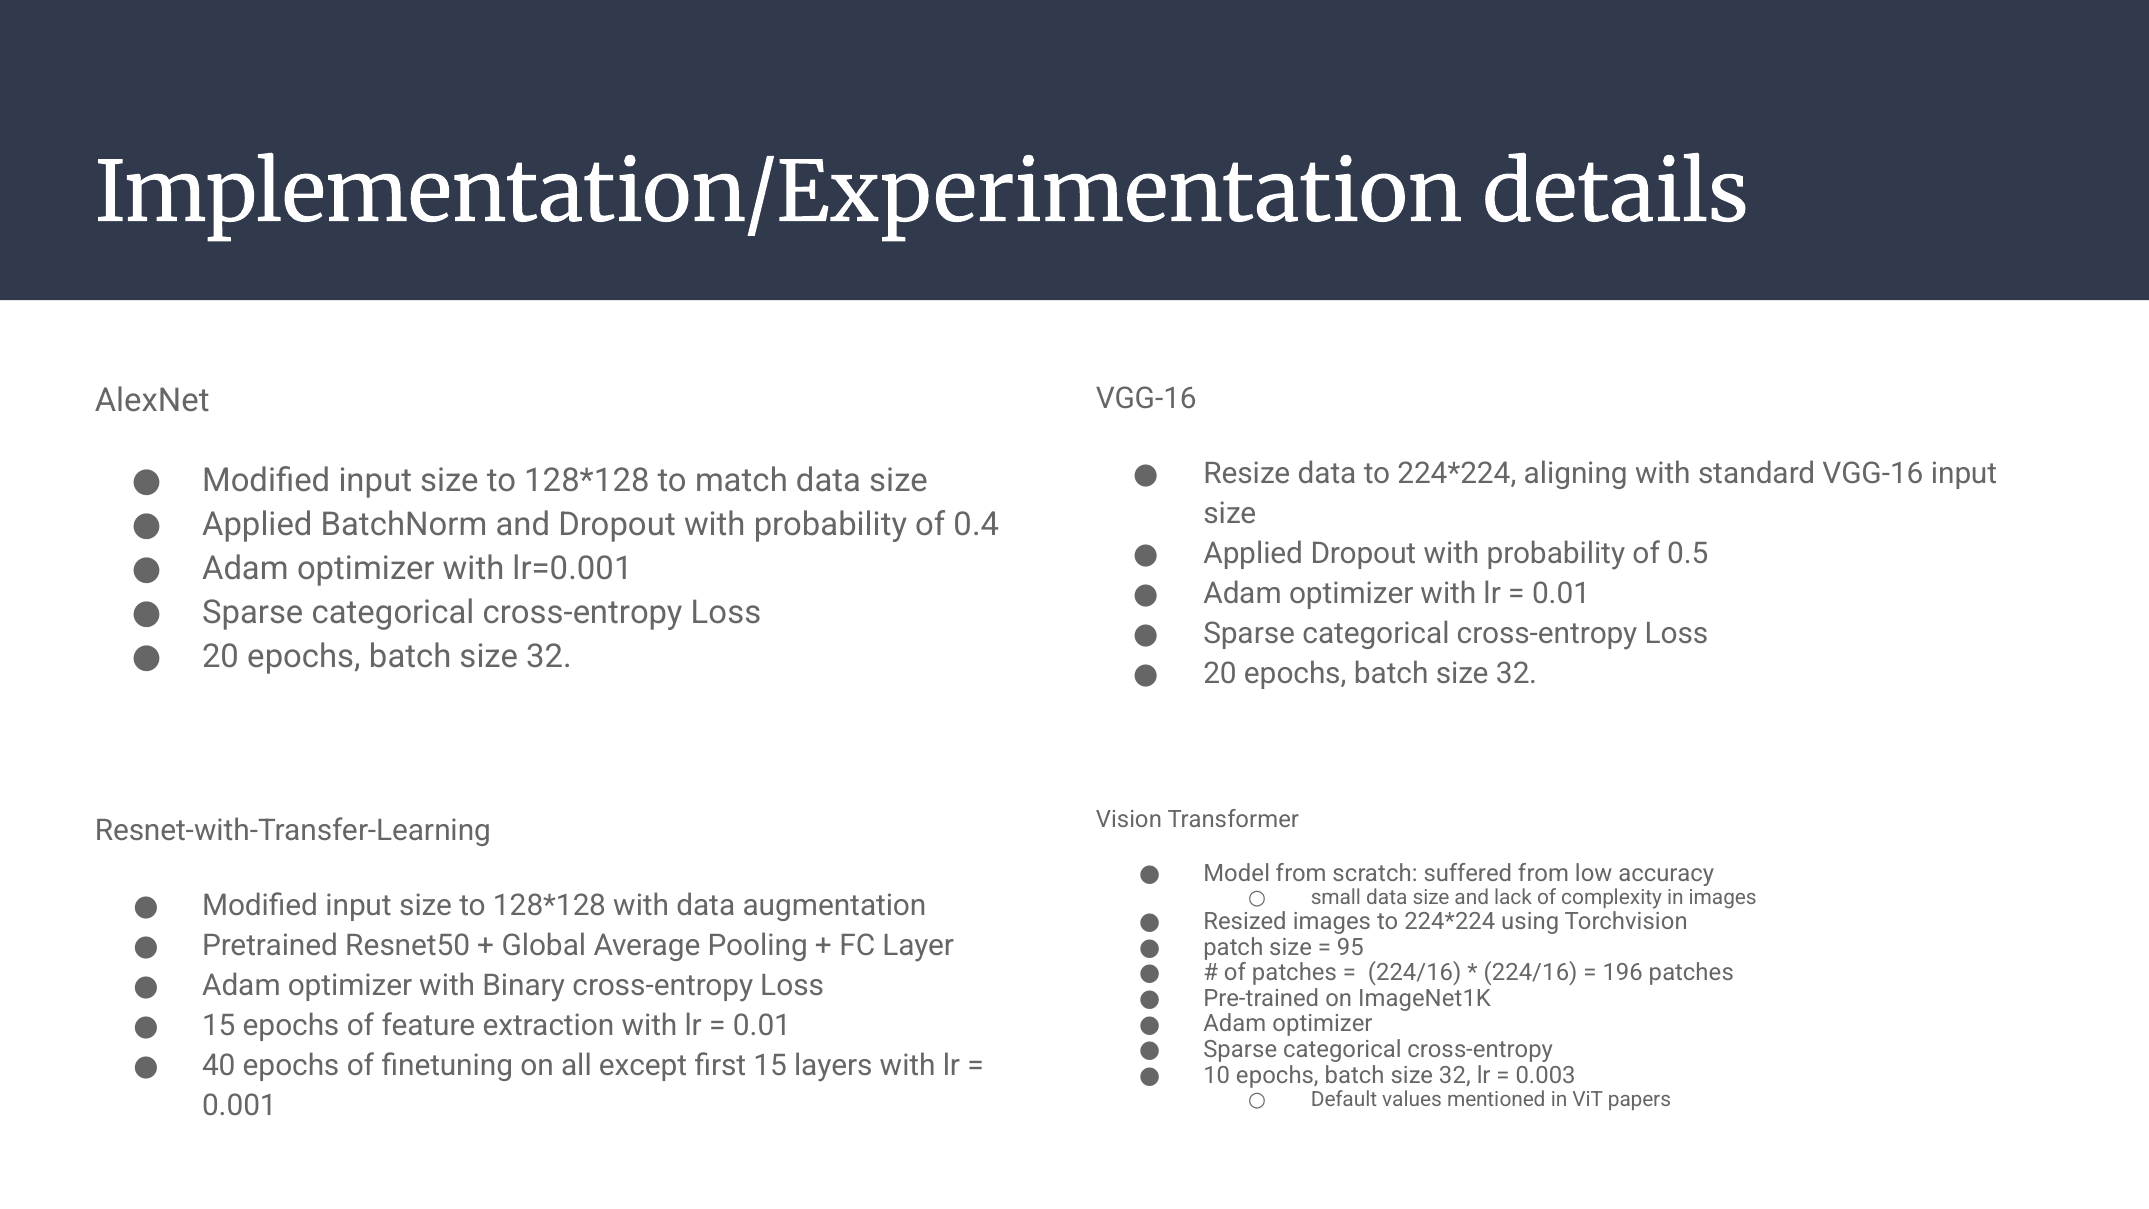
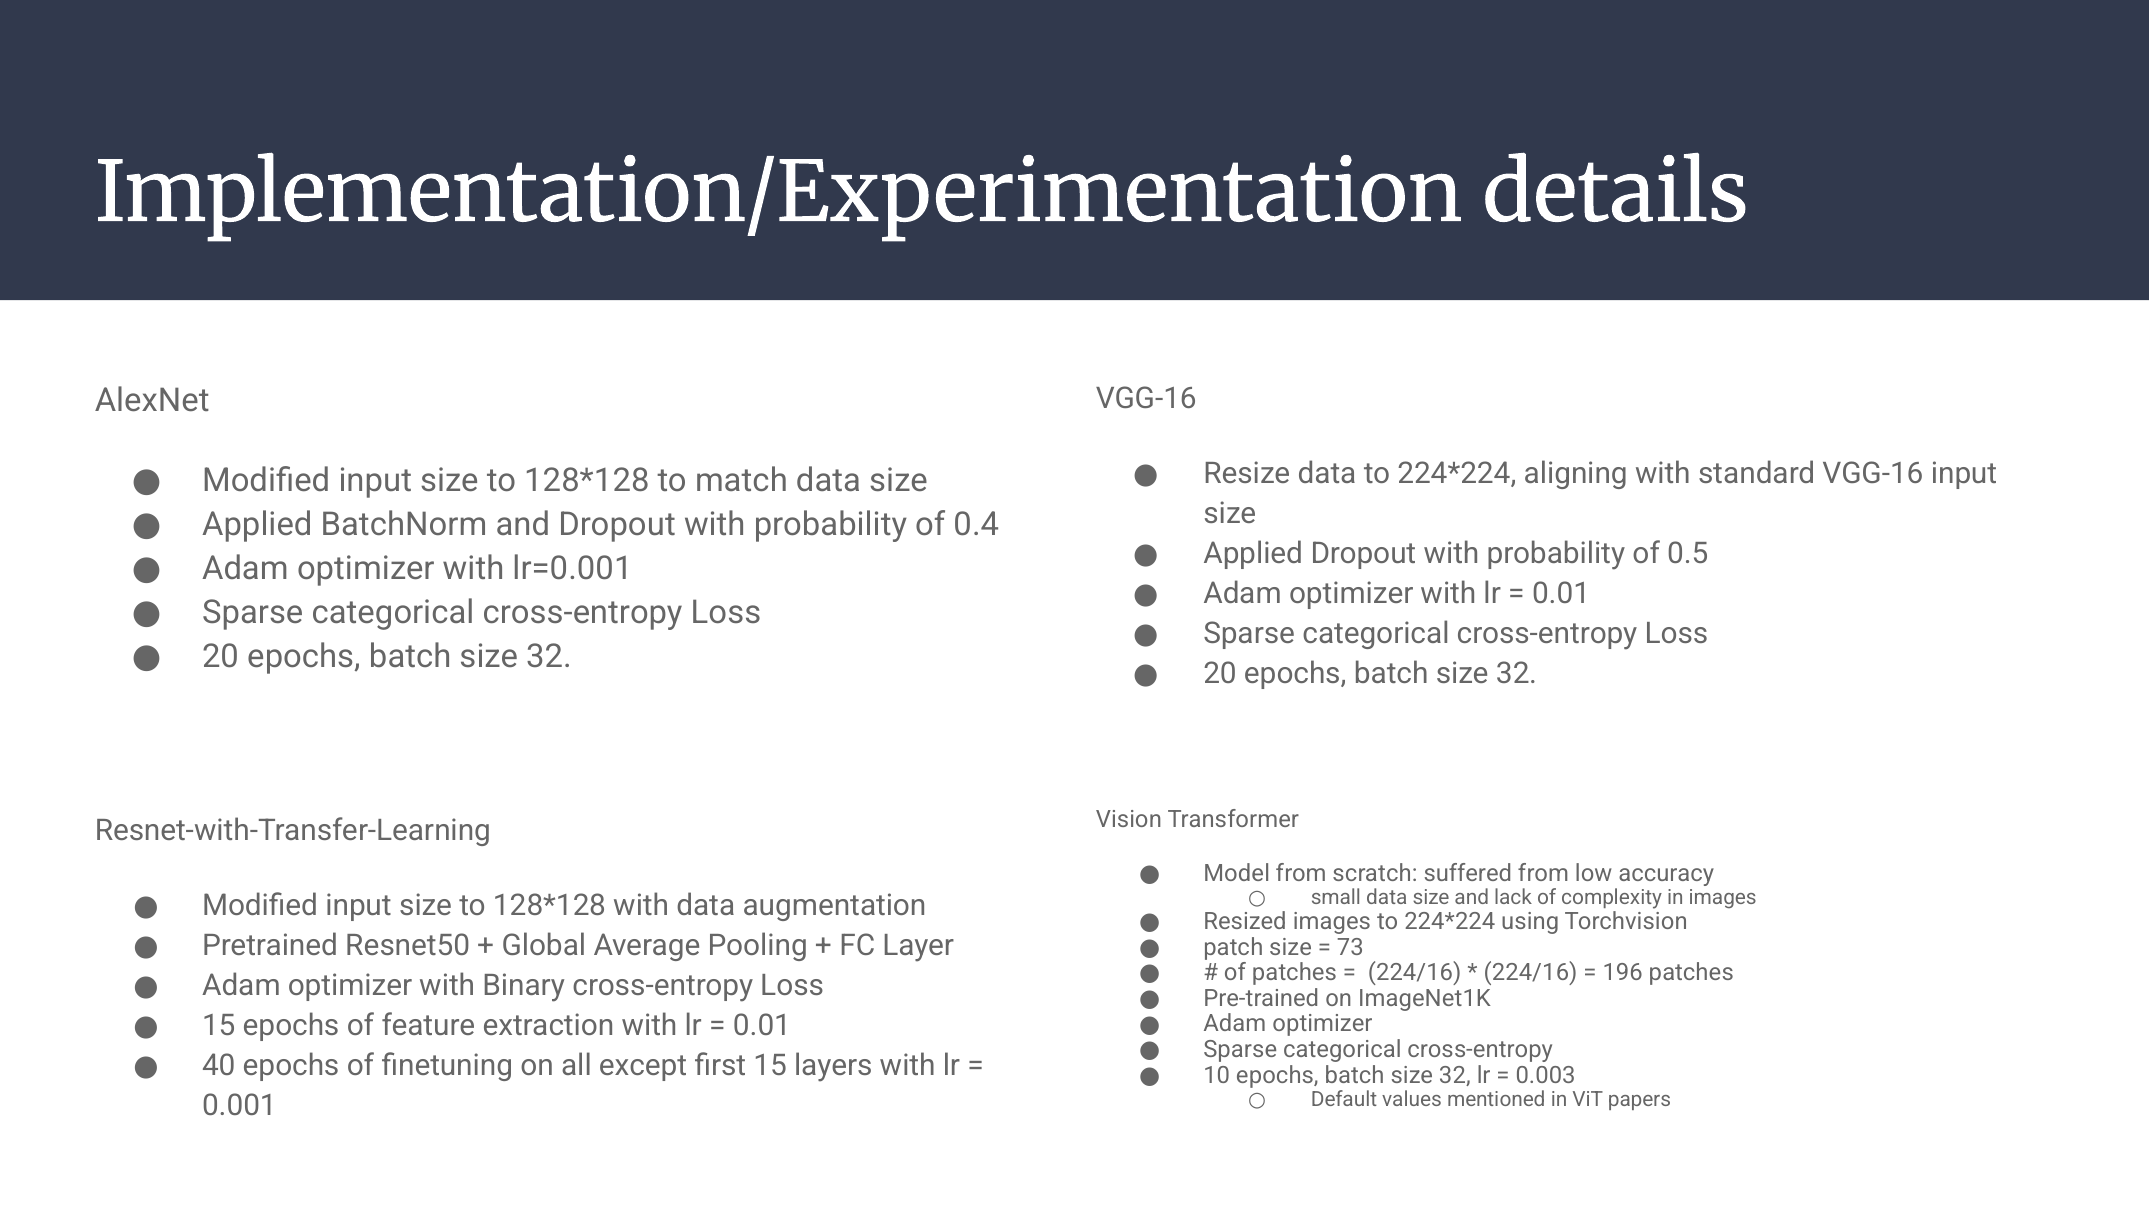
95: 95 -> 73
